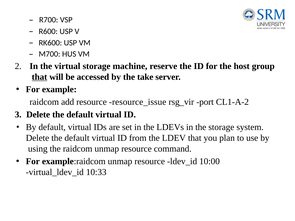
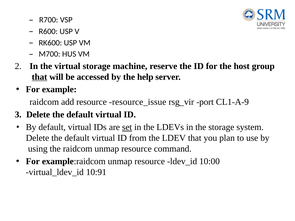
take: take -> help
CL1-A-2: CL1-A-2 -> CL1-A-9
set underline: none -> present
10:33: 10:33 -> 10:91
